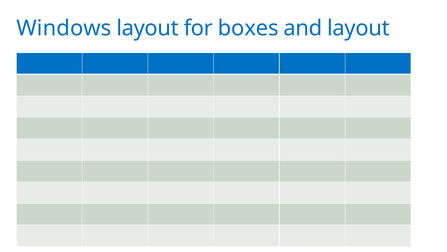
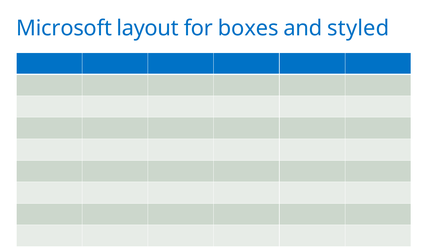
Windows: Windows -> Microsoft
and layout: layout -> styled
